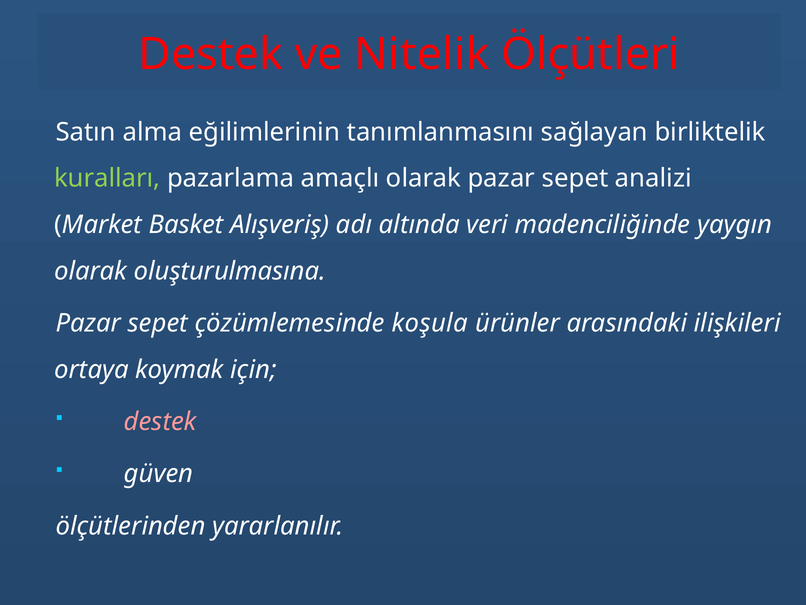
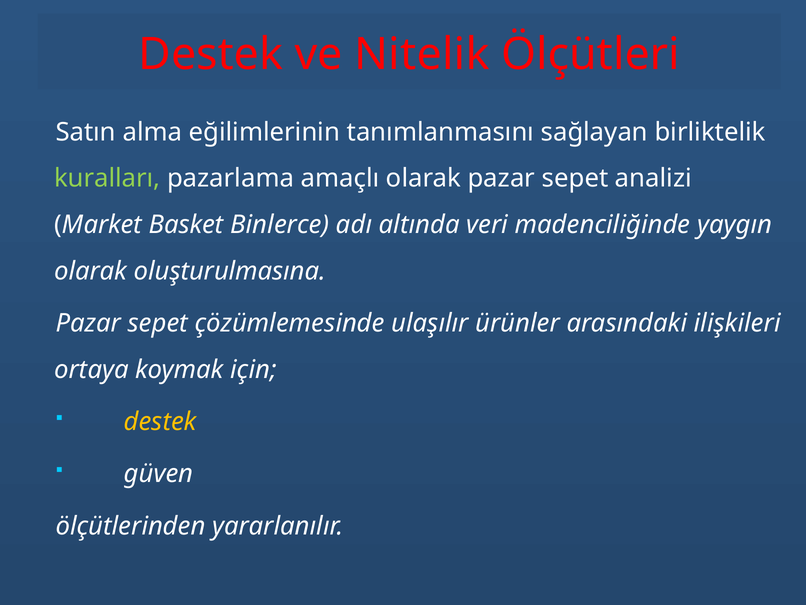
Alışveriş: Alışveriş -> Binlerce
koşula: koşula -> ulaşılır
destek at (160, 421) colour: pink -> yellow
